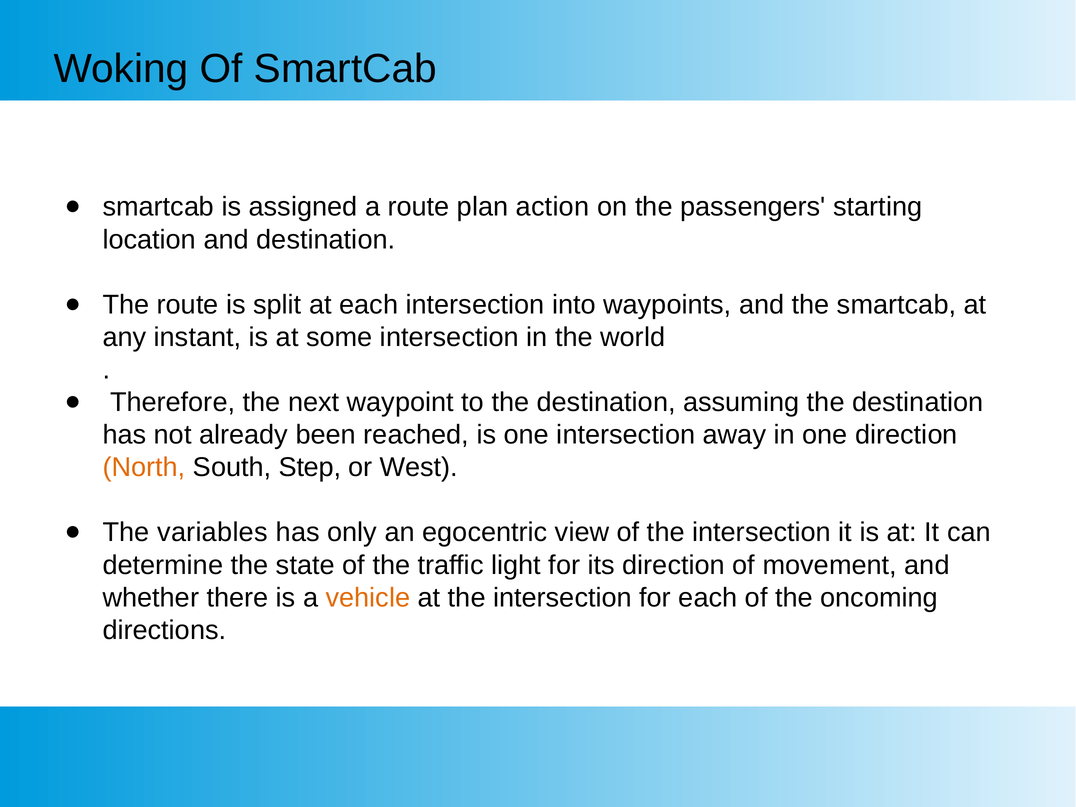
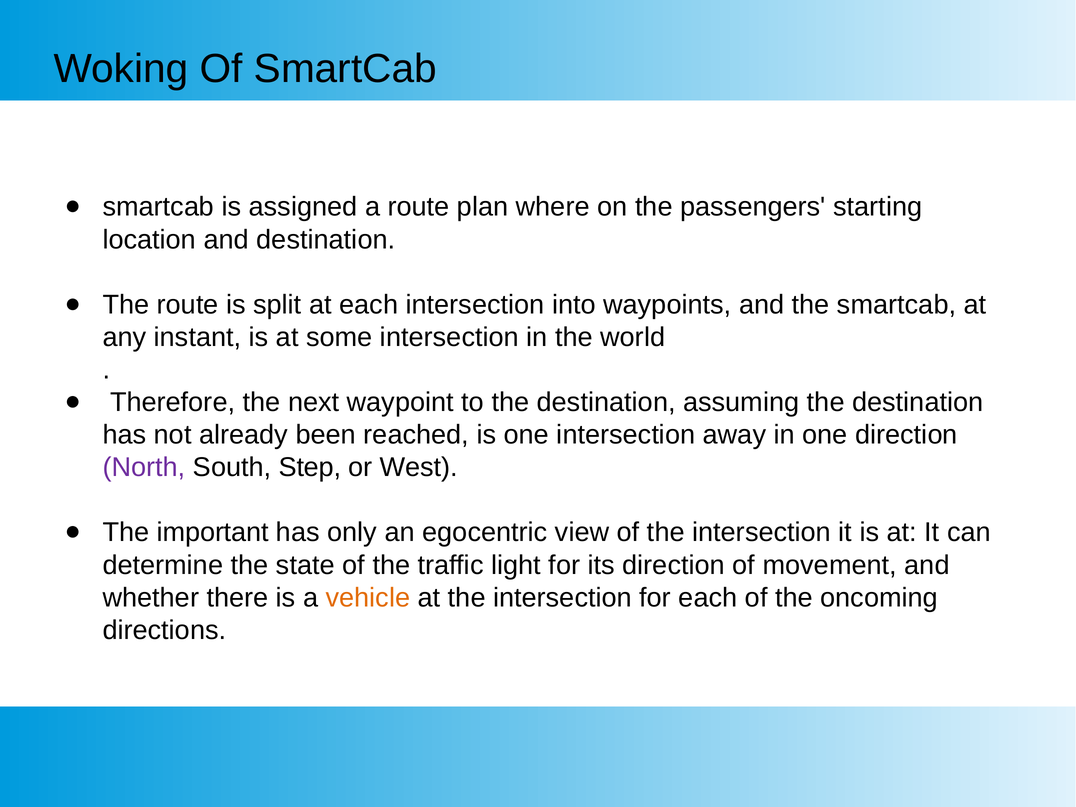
action: action -> where
North colour: orange -> purple
variables: variables -> important
